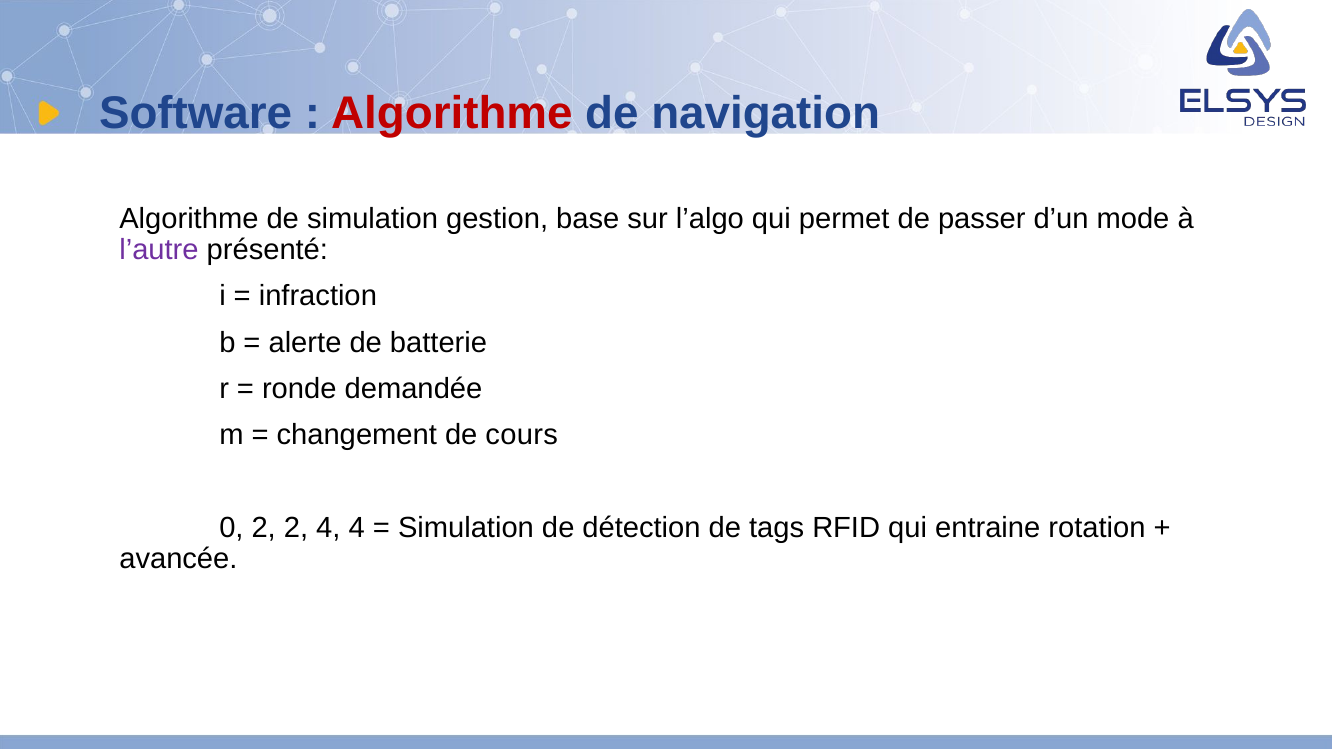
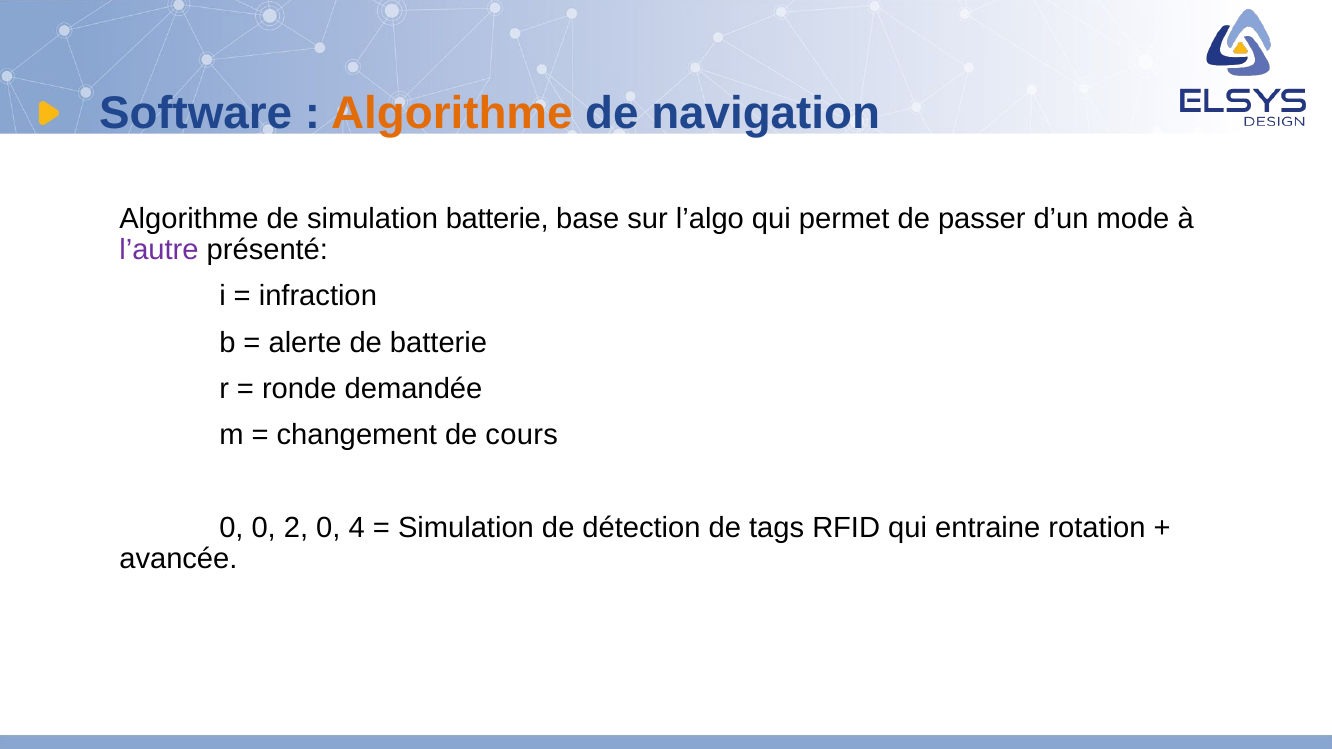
Algorithme at (452, 113) colour: red -> orange
simulation gestion: gestion -> batterie
0 2: 2 -> 0
2 4: 4 -> 0
